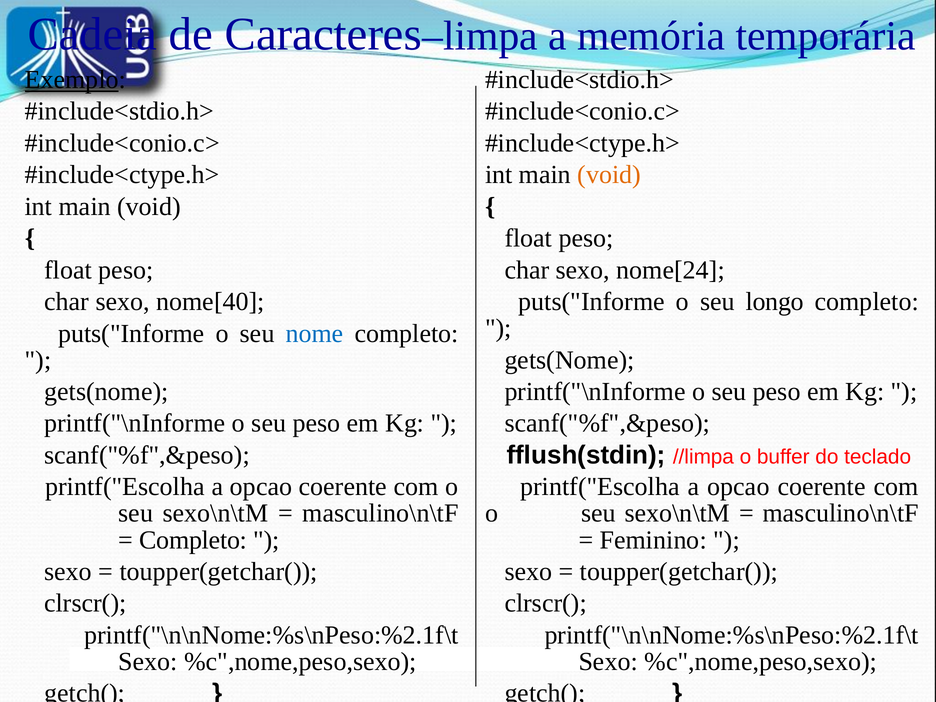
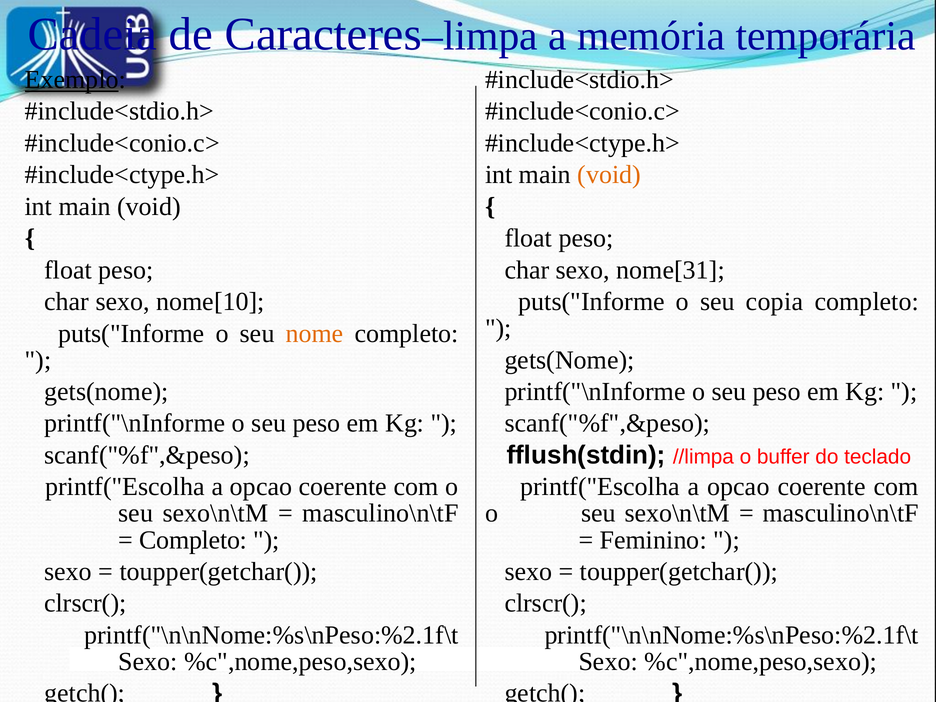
nome[24: nome[24 -> nome[31
nome[40: nome[40 -> nome[10
longo: longo -> copia
nome colour: blue -> orange
